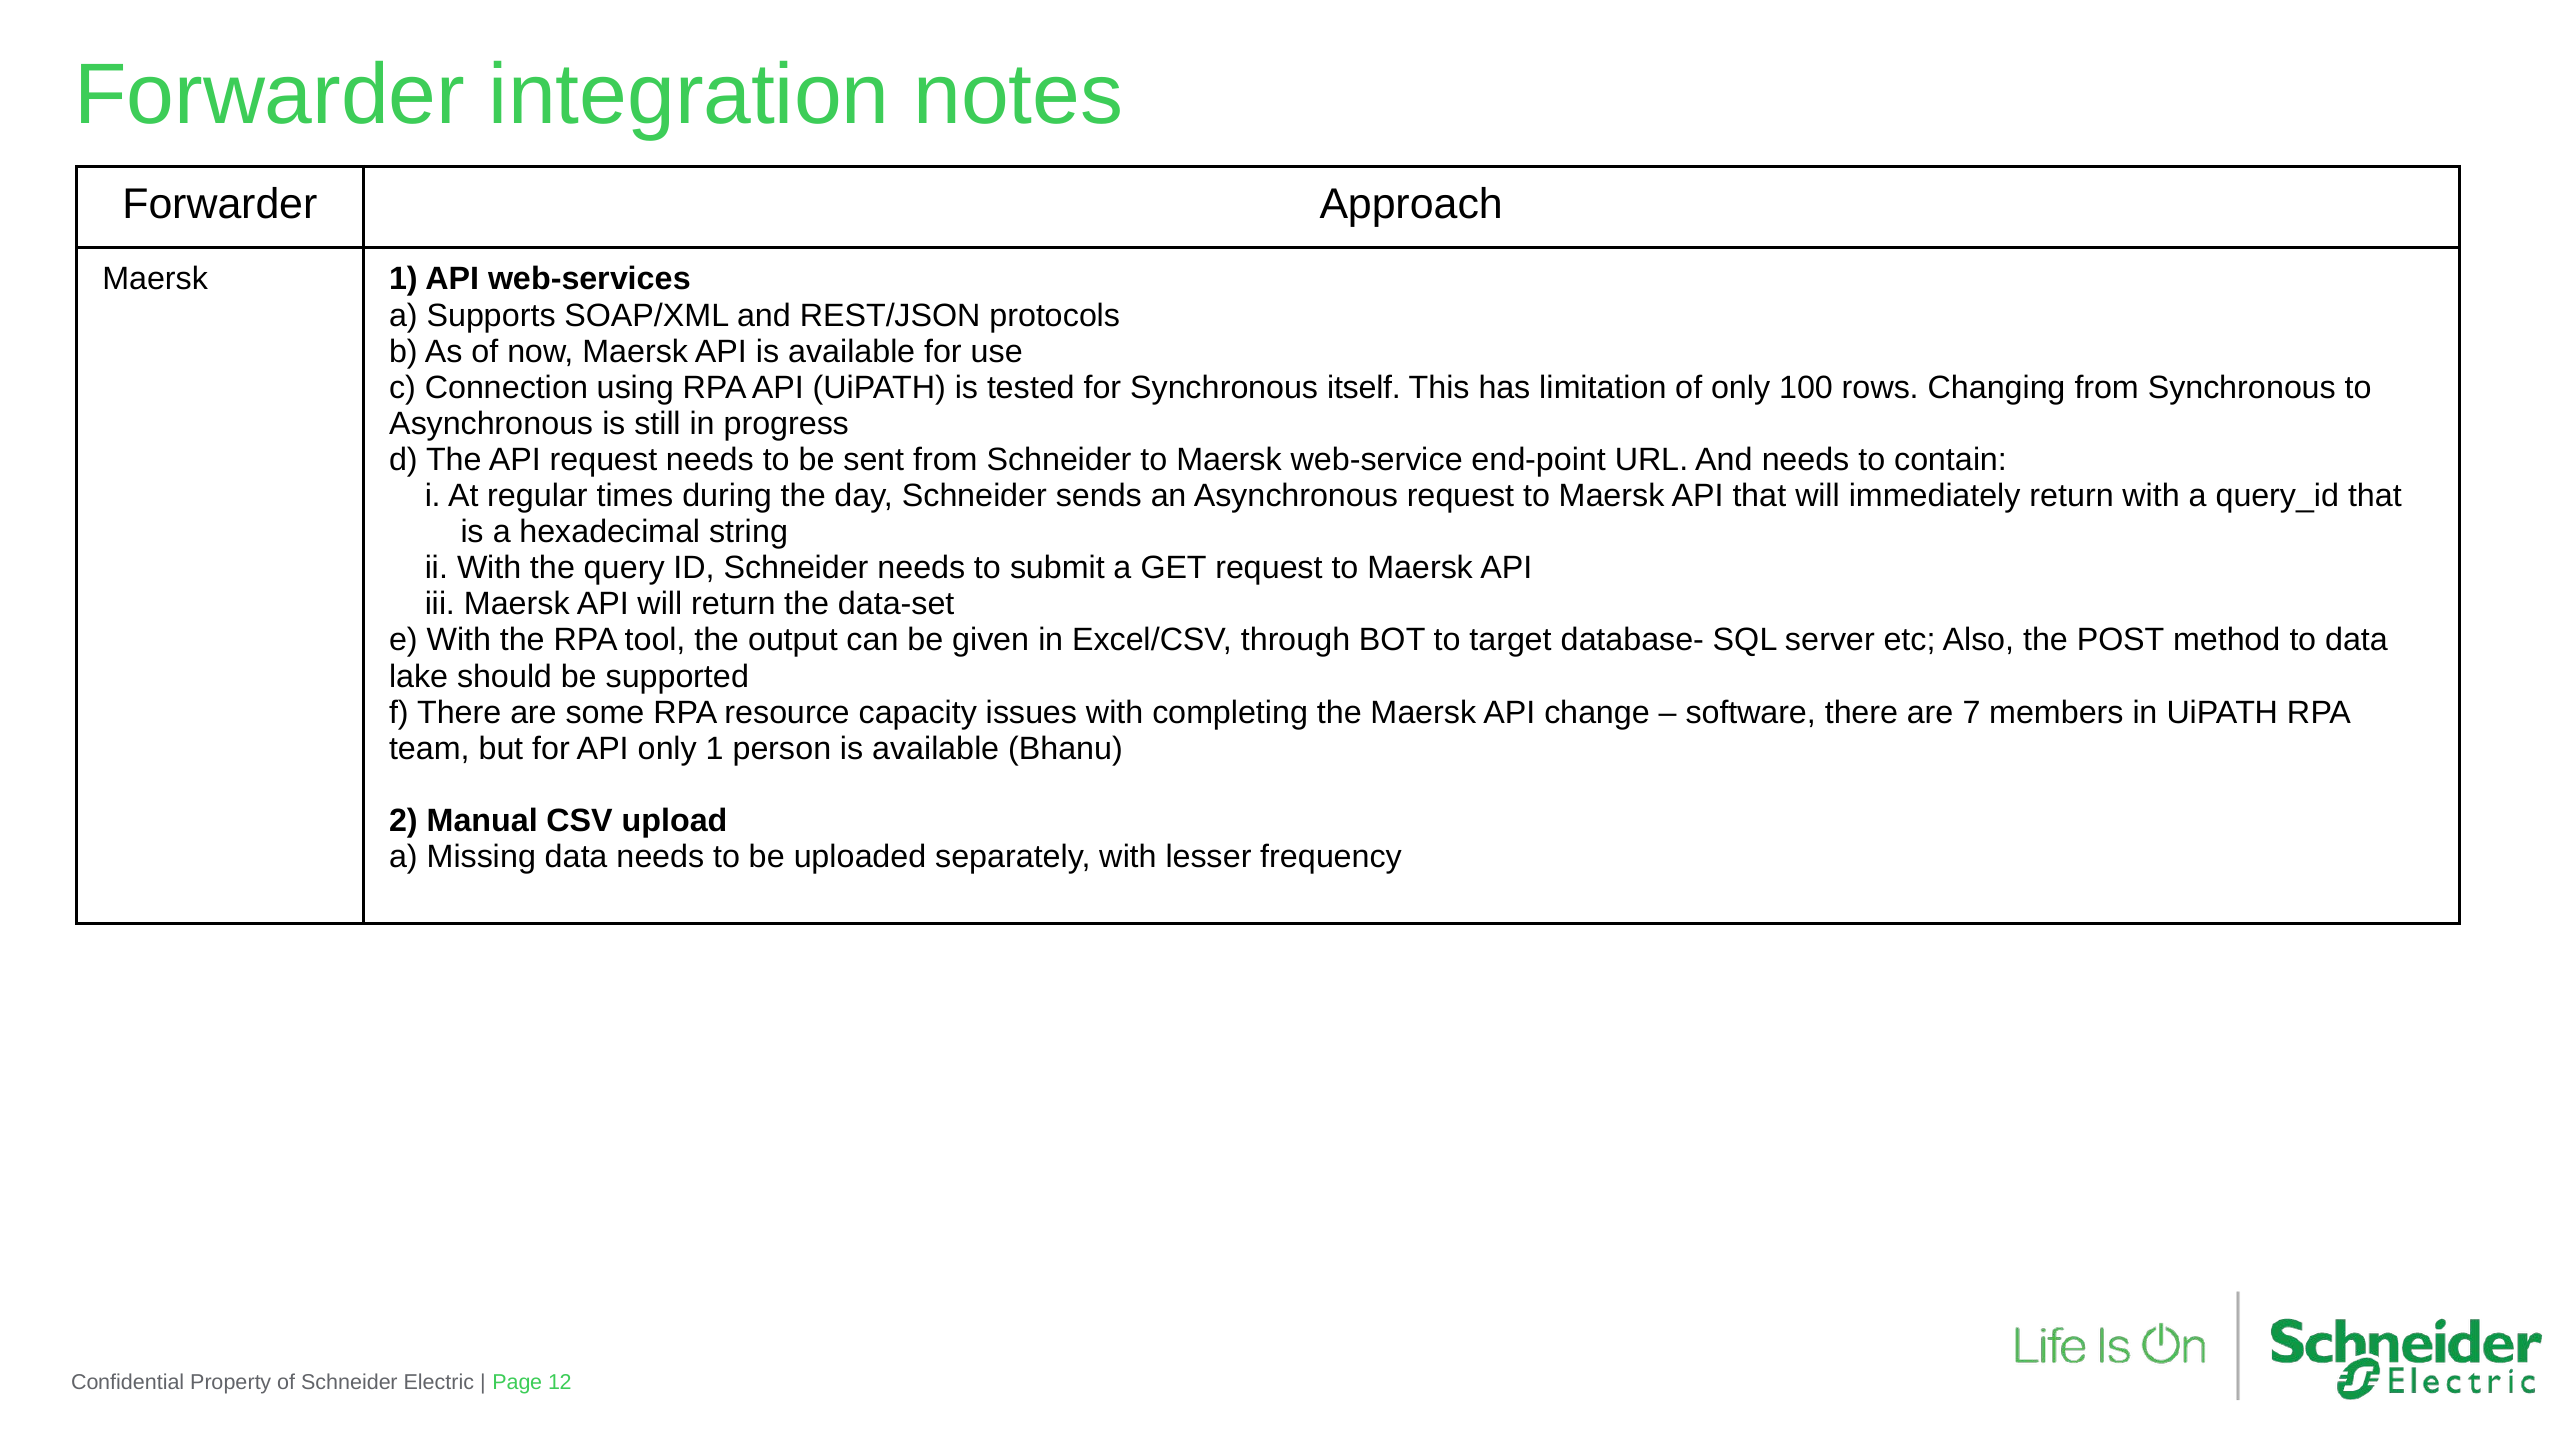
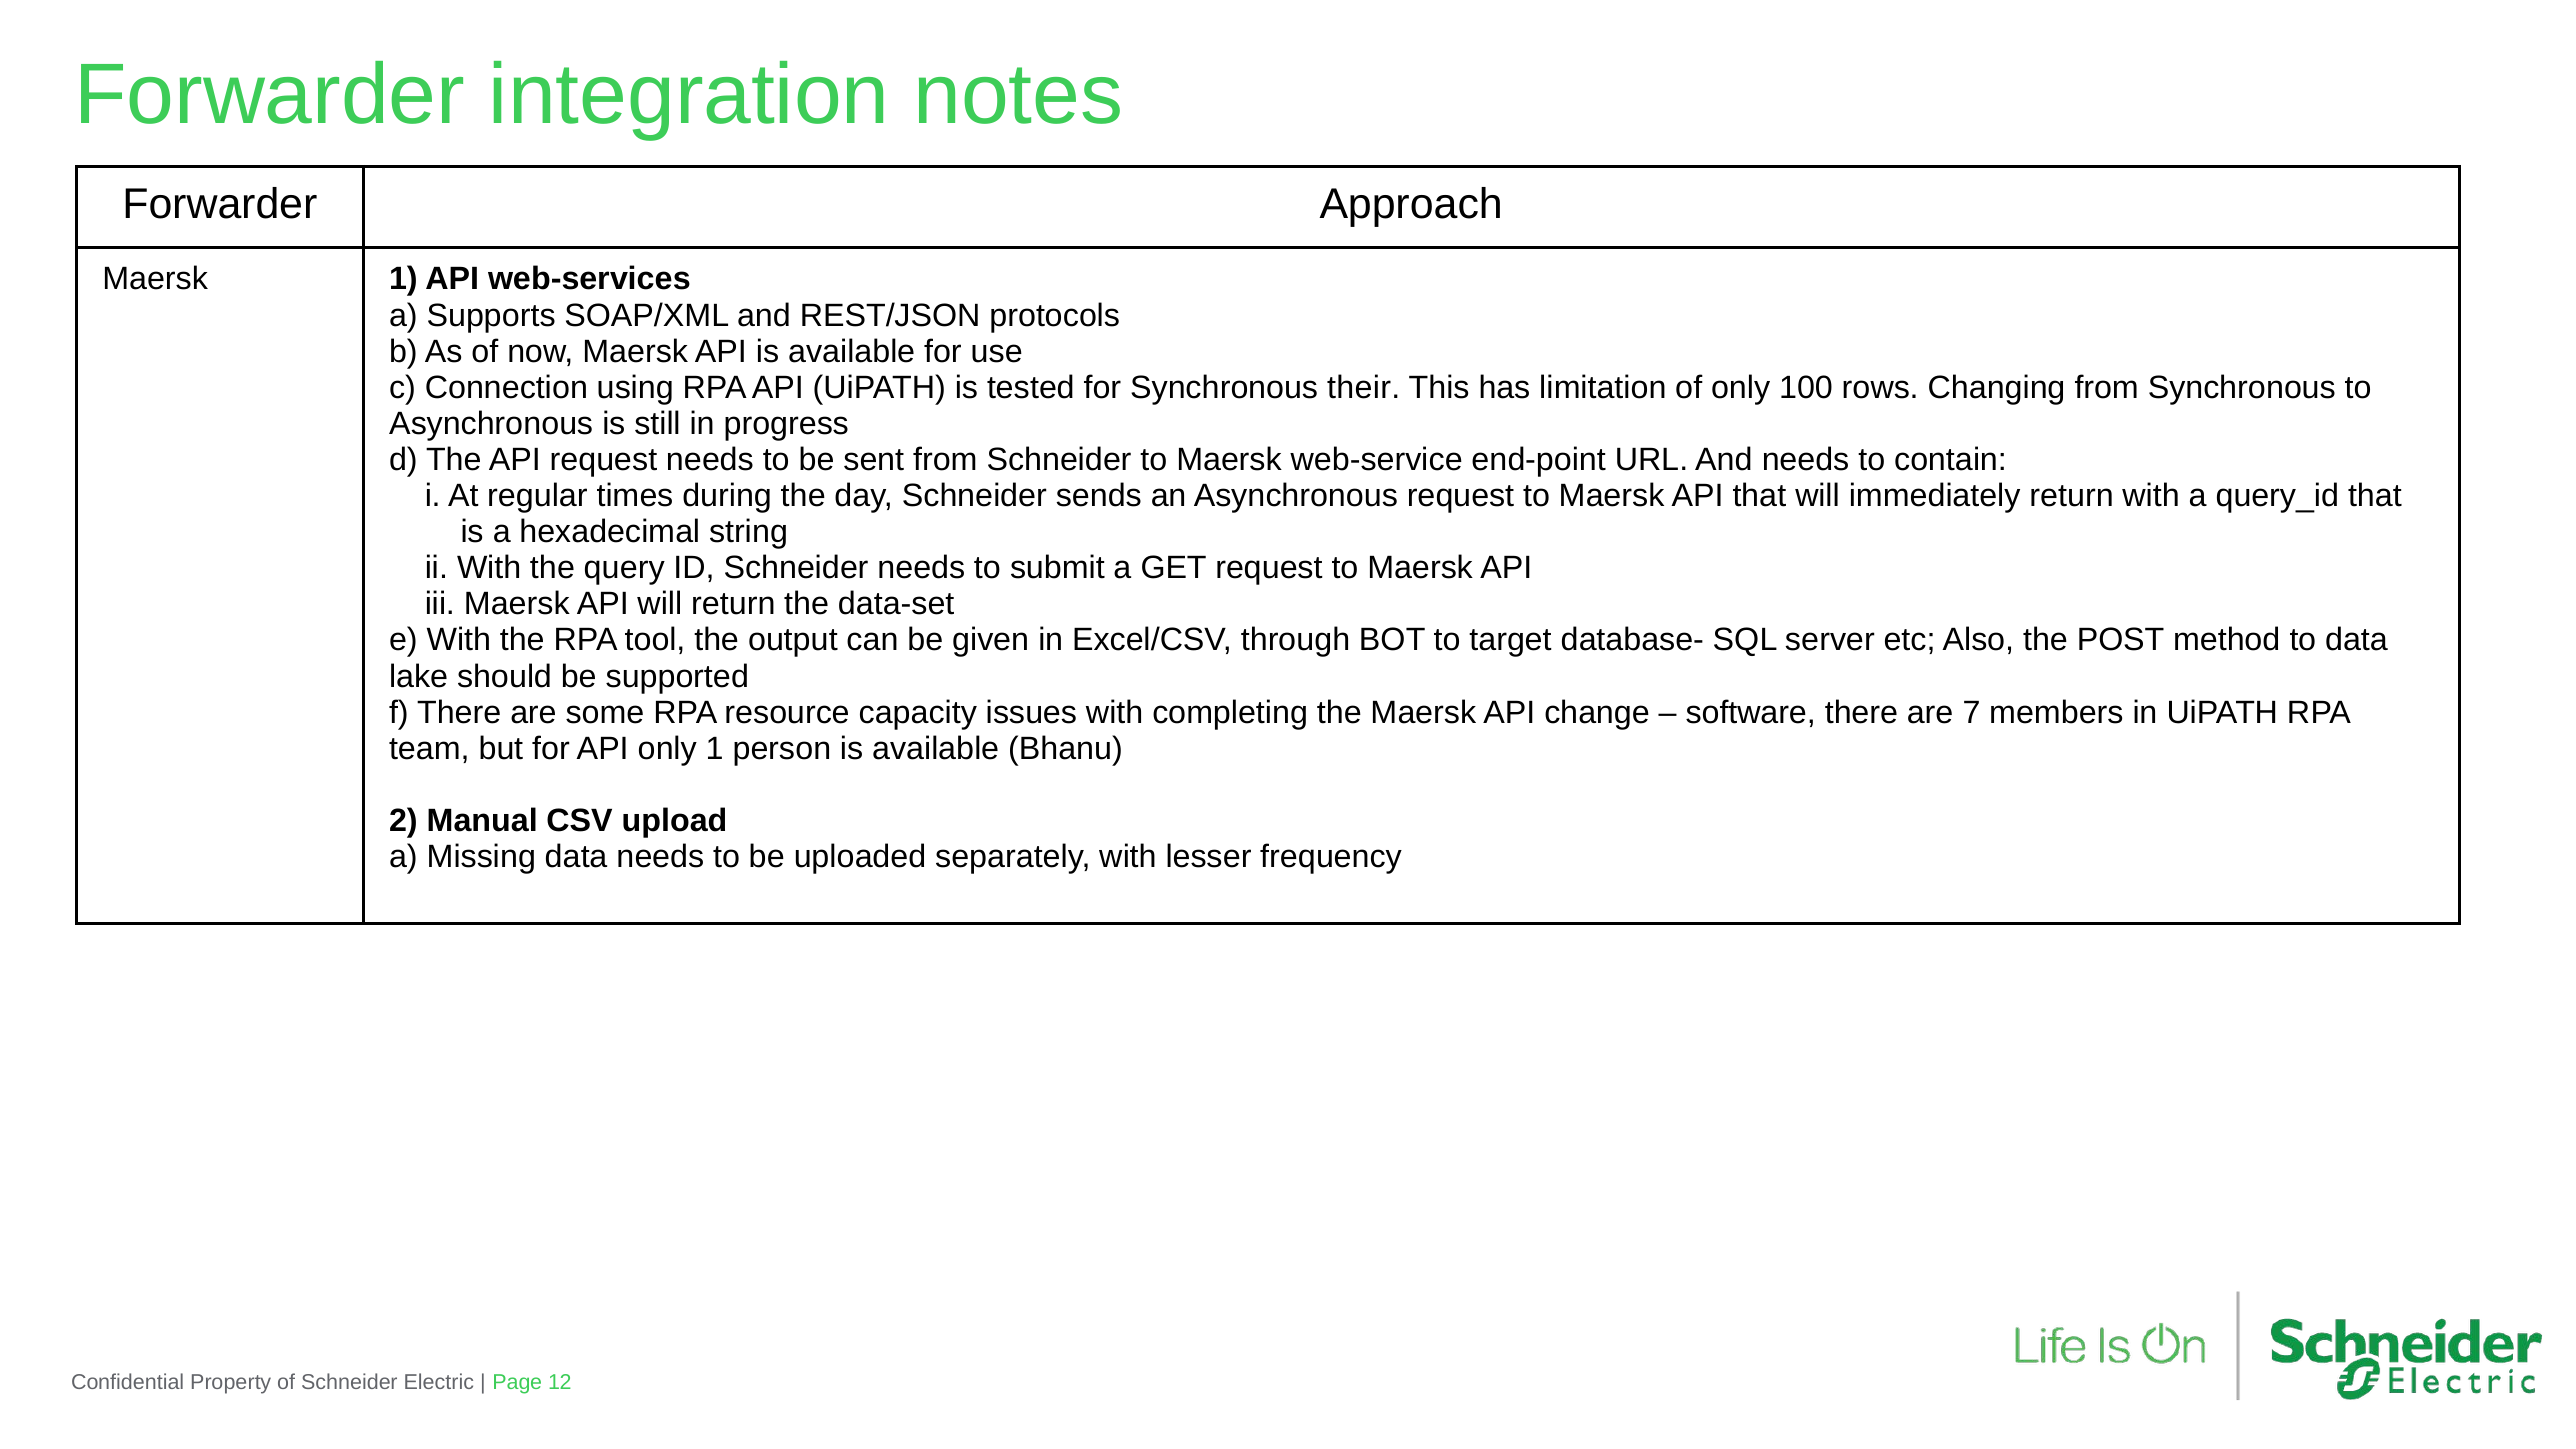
itself: itself -> their
